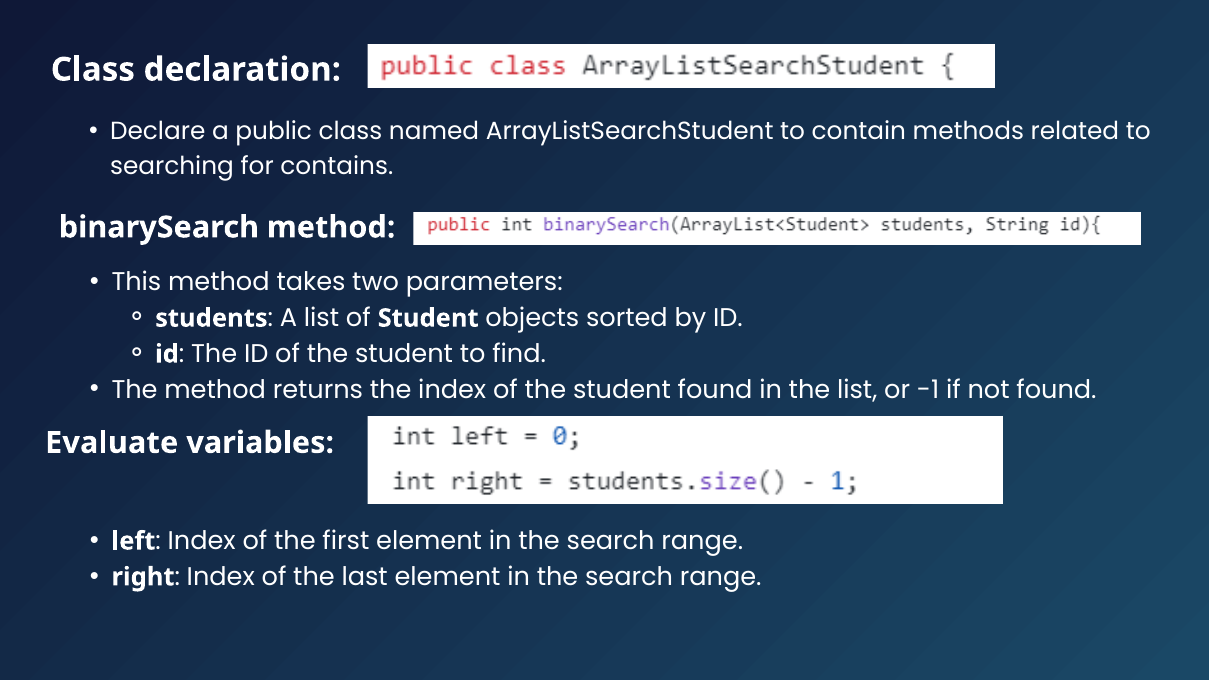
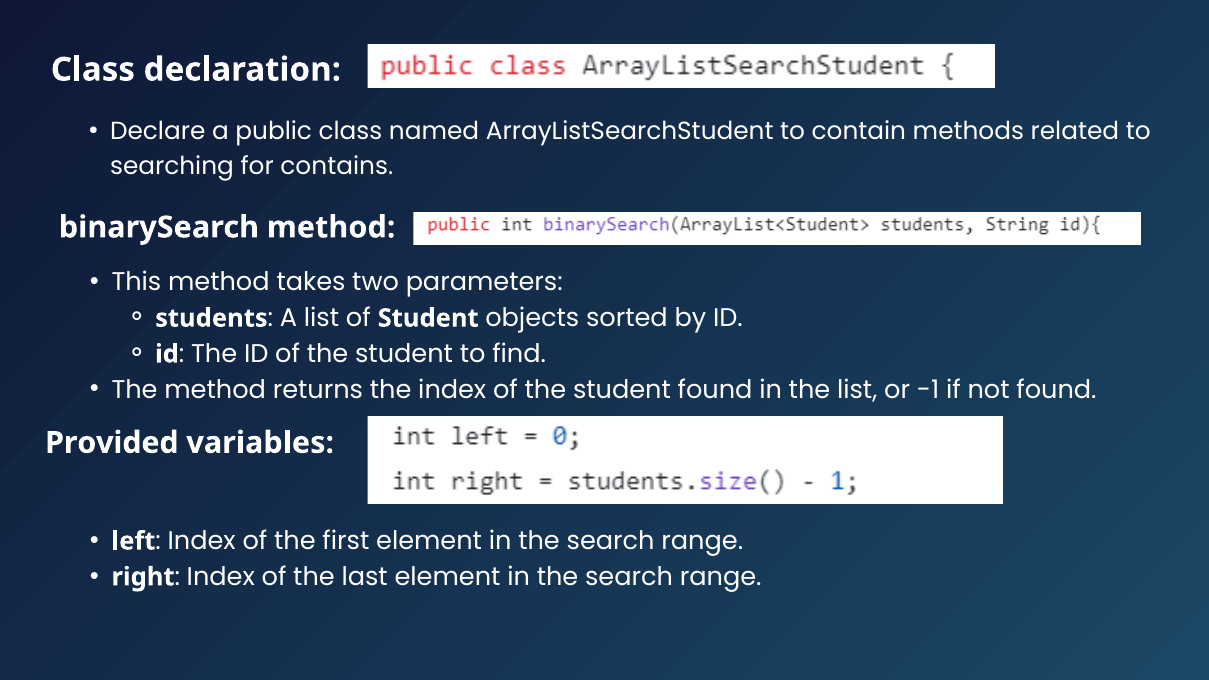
Evaluate: Evaluate -> Provided
